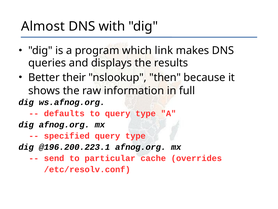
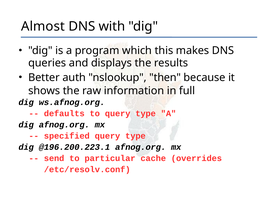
link: link -> this
their: their -> auth
